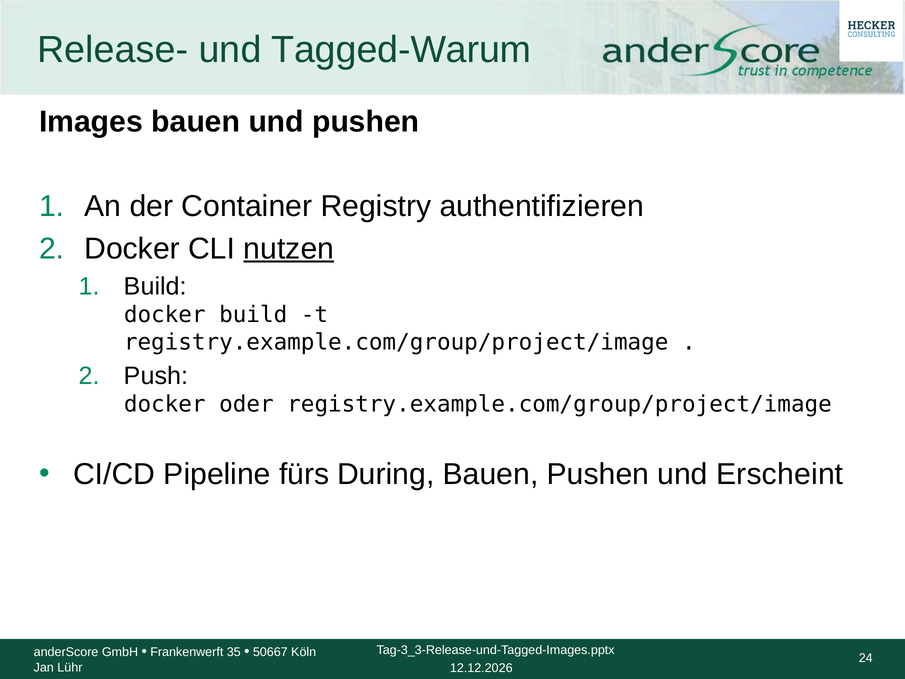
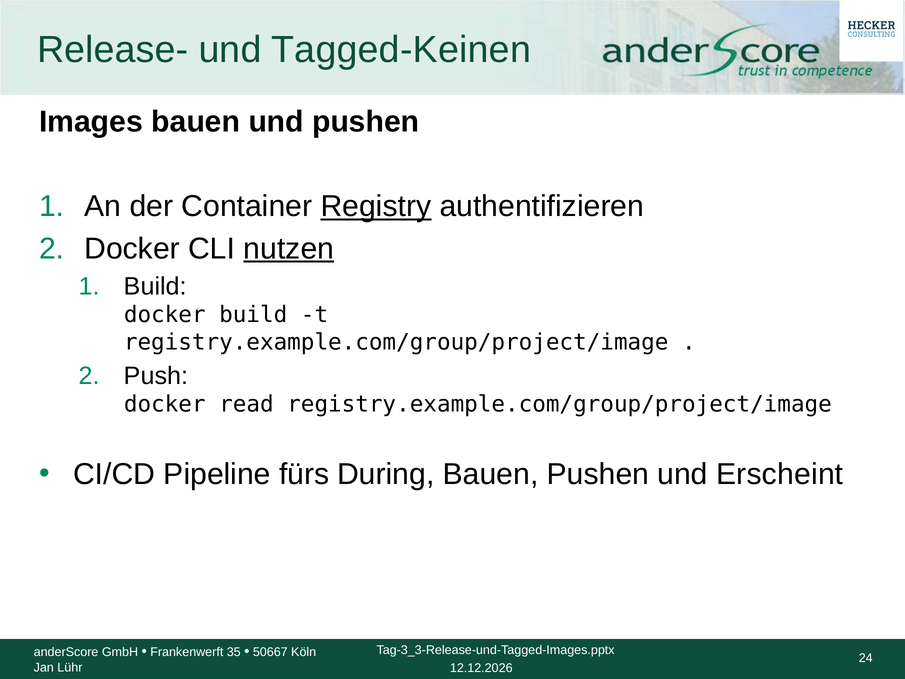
Tagged-Warum: Tagged-Warum -> Tagged-Keinen
Registry underline: none -> present
oder: oder -> read
